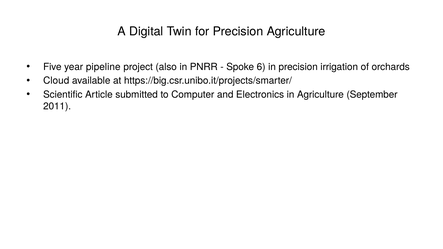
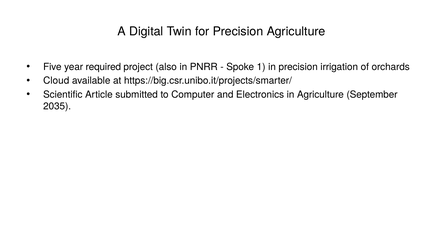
pipeline: pipeline -> required
6: 6 -> 1
2011: 2011 -> 2035
